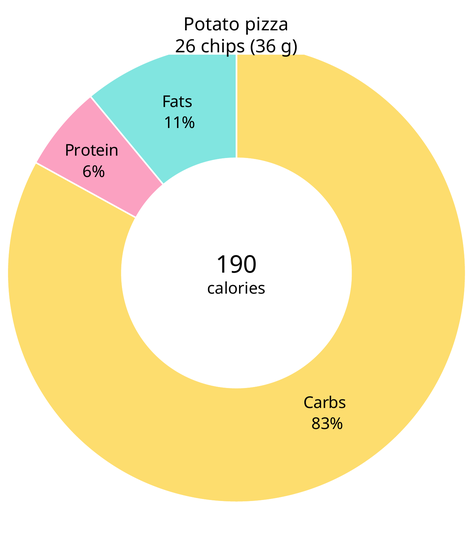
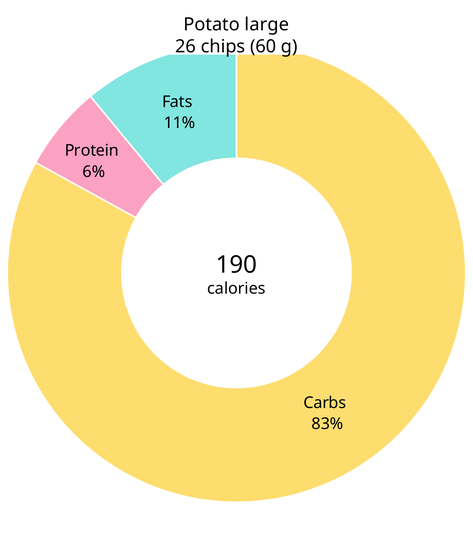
pizza: pizza -> large
36: 36 -> 60
